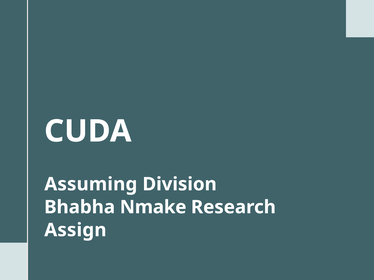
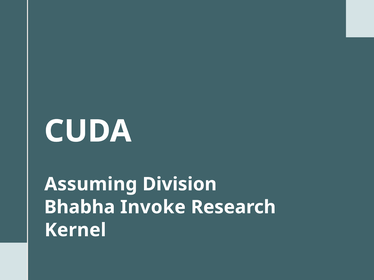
Nmake: Nmake -> Invoke
Assign: Assign -> Kernel
